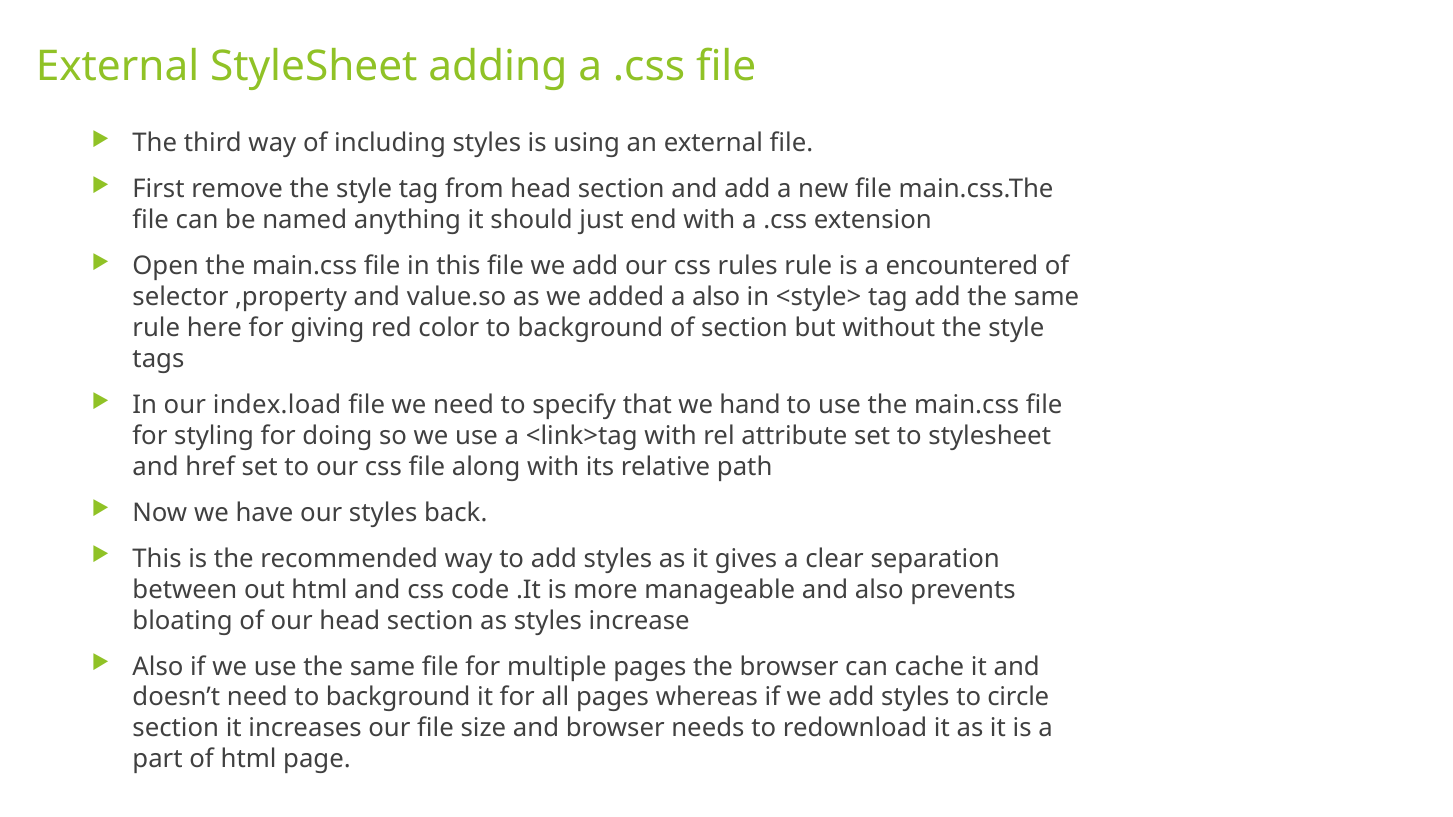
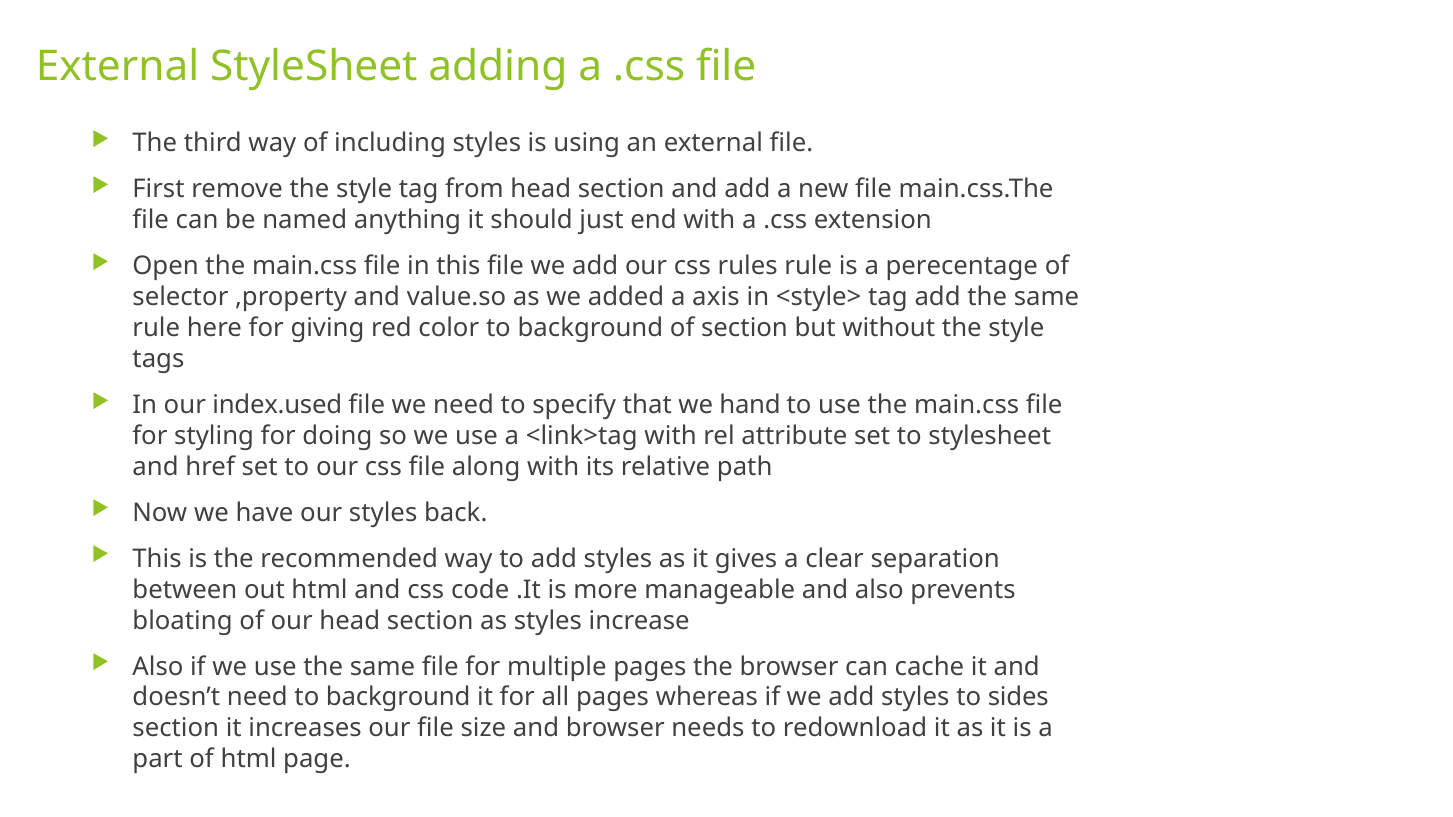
encountered: encountered -> perecentage
a also: also -> axis
index.load: index.load -> index.used
circle: circle -> sides
